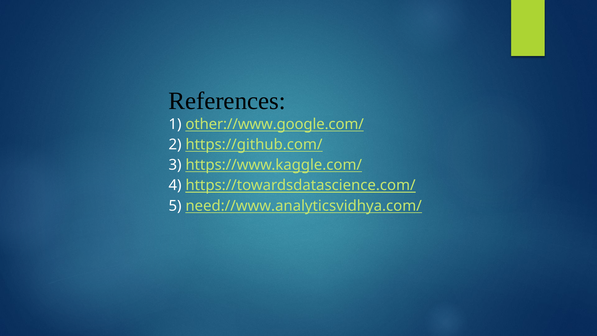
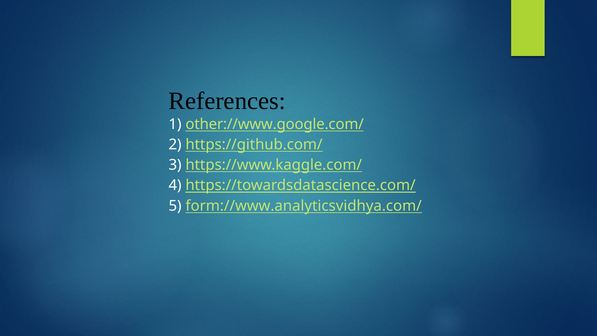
need://www.analyticsvidhya.com/: need://www.analyticsvidhya.com/ -> form://www.analyticsvidhya.com/
